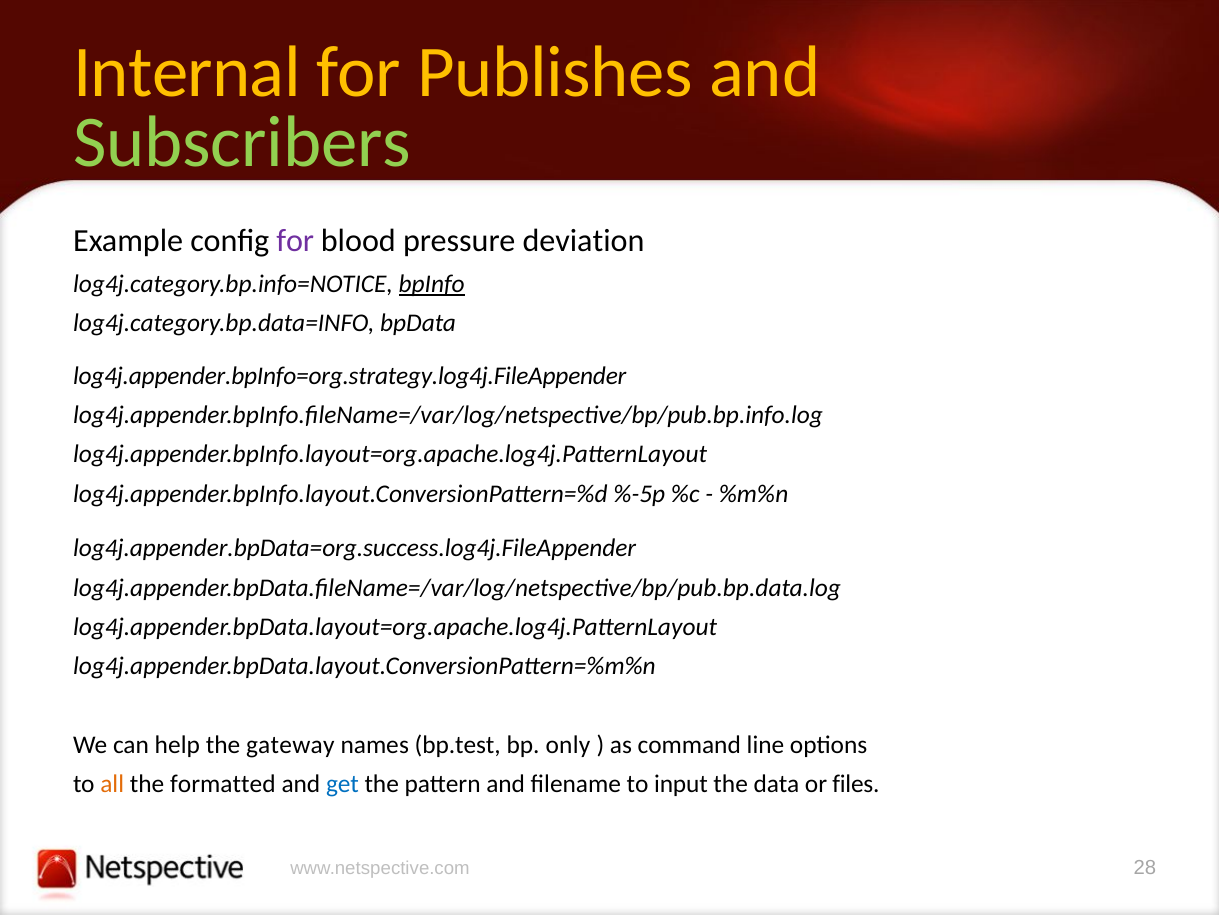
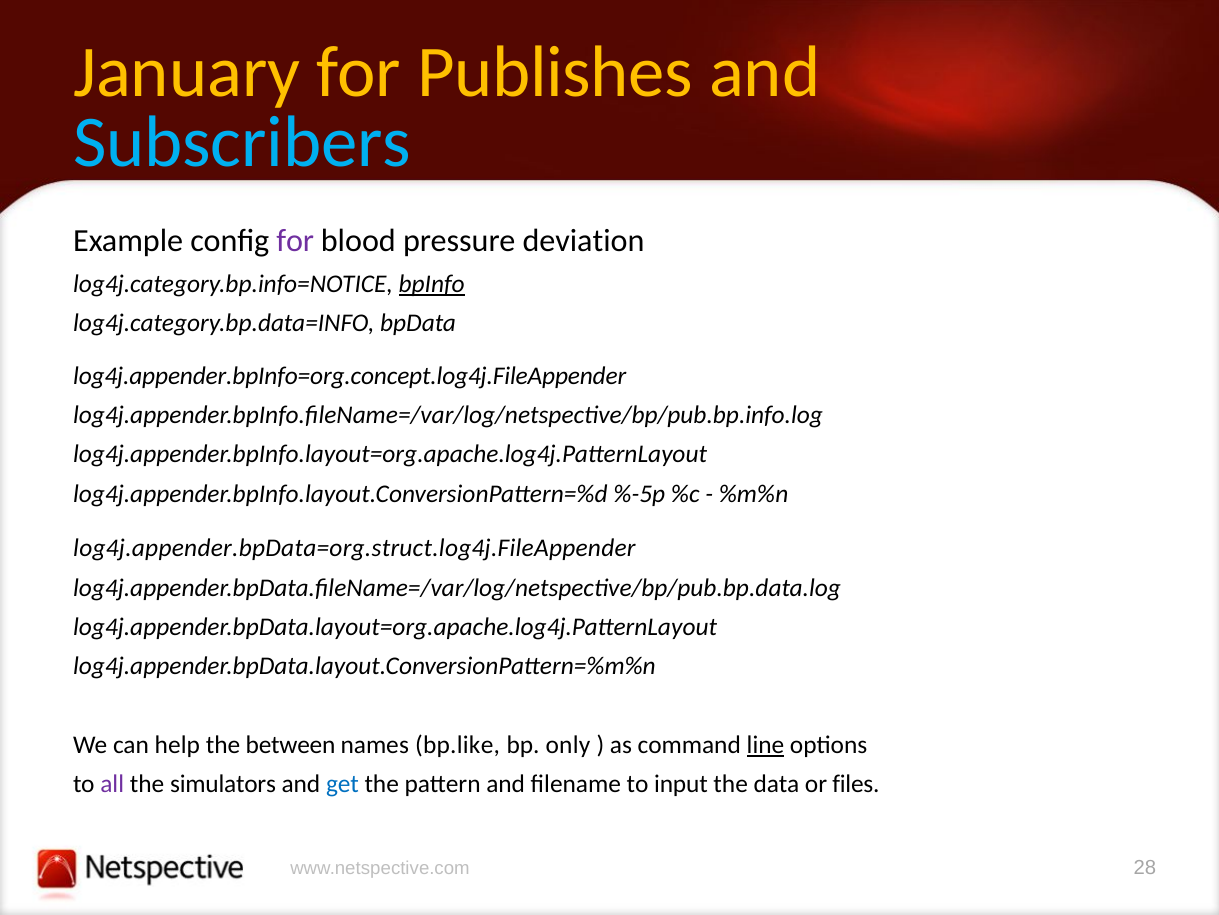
Internal: Internal -> January
Subscribers colour: light green -> light blue
log4j.appender.bpInfo=org.strategy.log4j.FileAppender: log4j.appender.bpInfo=org.strategy.log4j.FileAppender -> log4j.appender.bpInfo=org.concept.log4j.FileAppender
log4j.appender.bpData=org.success.log4j.FileAppender: log4j.appender.bpData=org.success.log4j.FileAppender -> log4j.appender.bpData=org.struct.log4j.FileAppender
gateway: gateway -> between
bp.test: bp.test -> bp.like
line underline: none -> present
all colour: orange -> purple
formatted: formatted -> simulators
